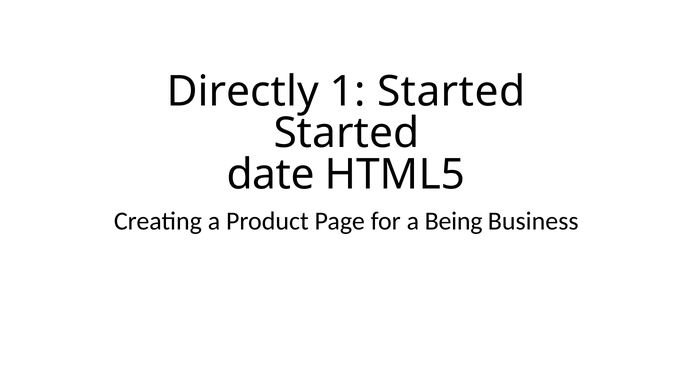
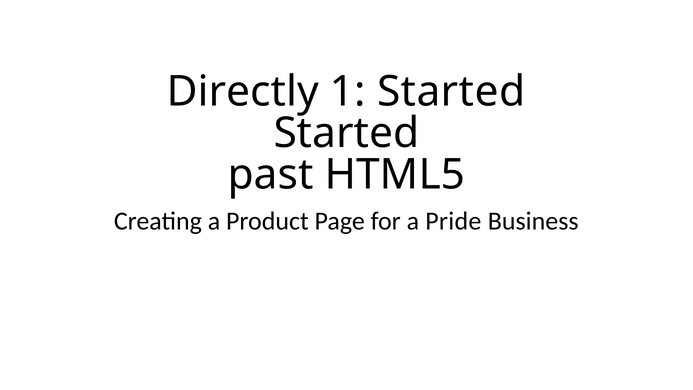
date: date -> past
Being: Being -> Pride
